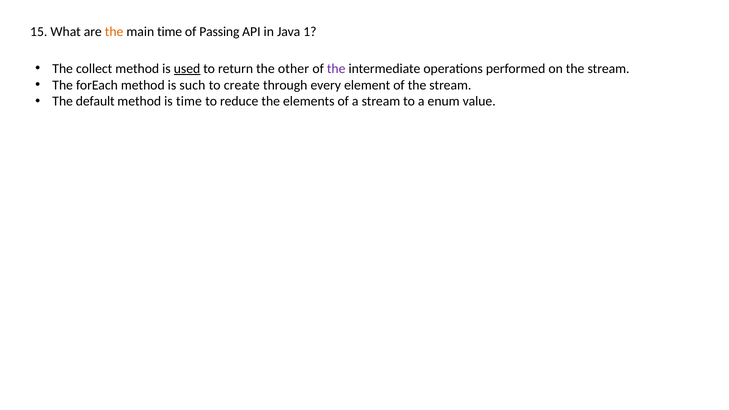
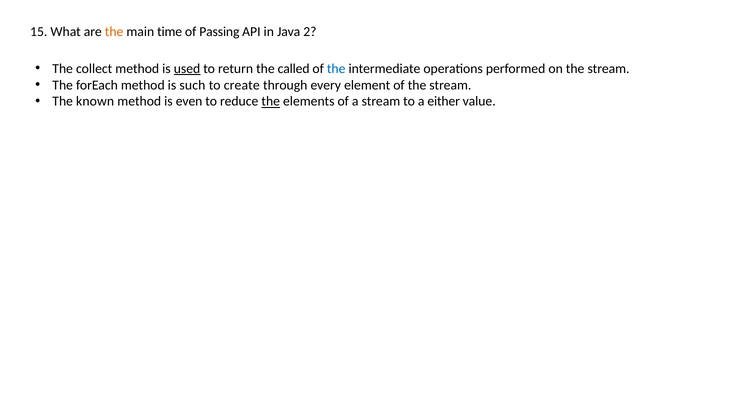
1: 1 -> 2
other: other -> called
the at (336, 69) colour: purple -> blue
default: default -> known
is time: time -> even
the at (271, 102) underline: none -> present
enum: enum -> either
